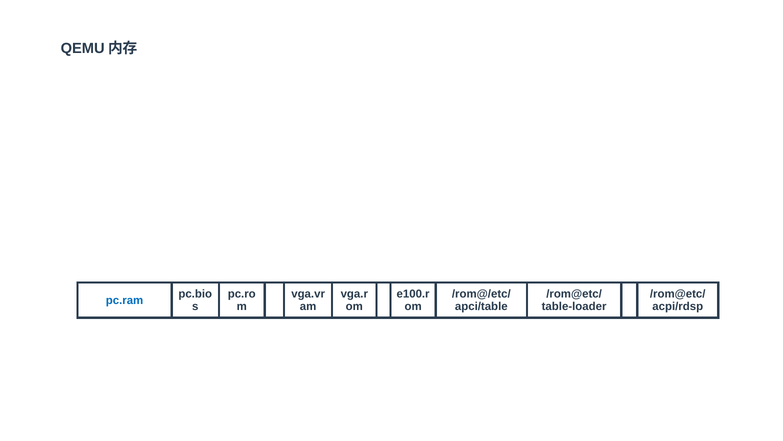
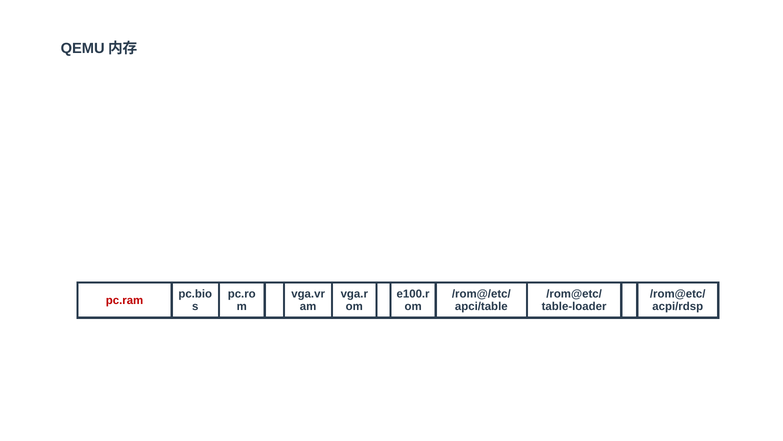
pc.ram colour: blue -> red
